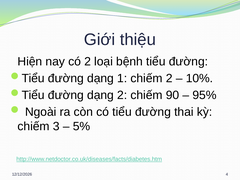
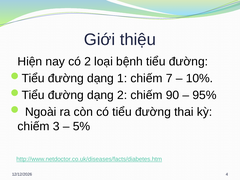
chiếm 2: 2 -> 7
